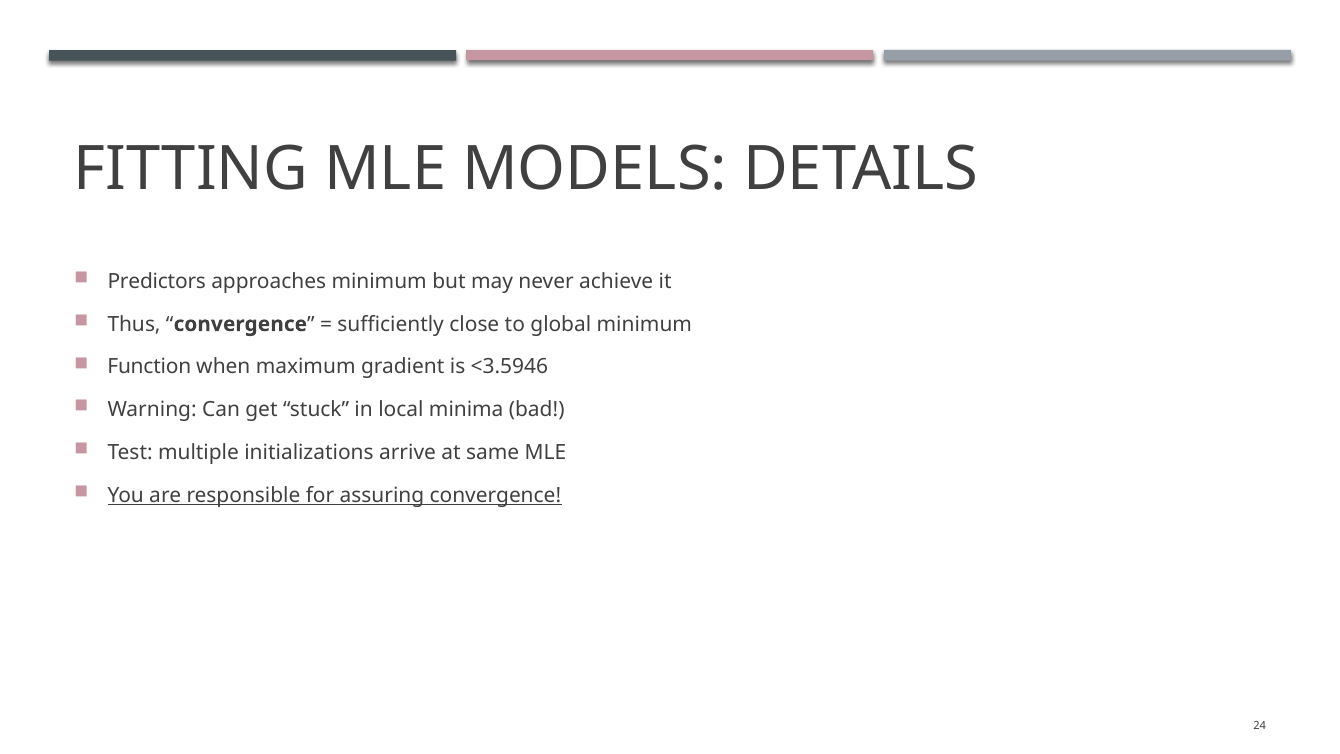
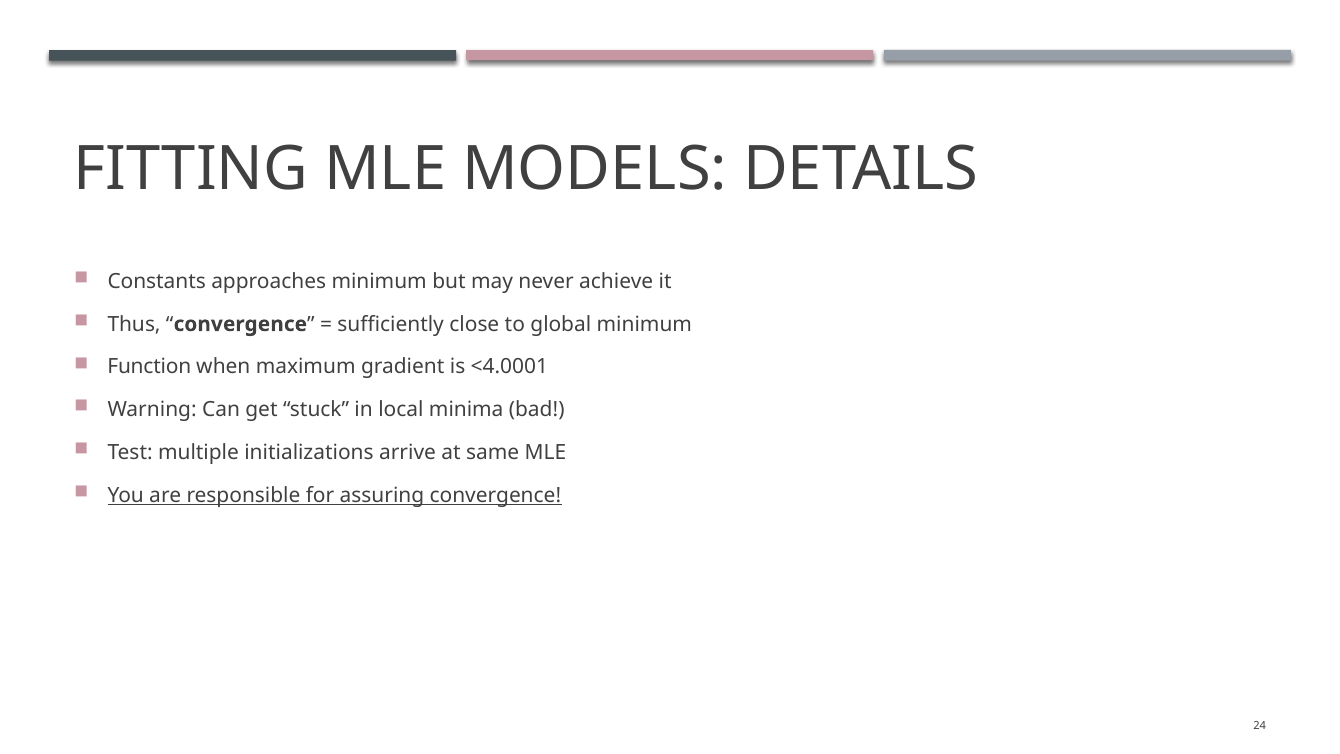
Predictors: Predictors -> Constants
<3.5946: <3.5946 -> <4.0001
